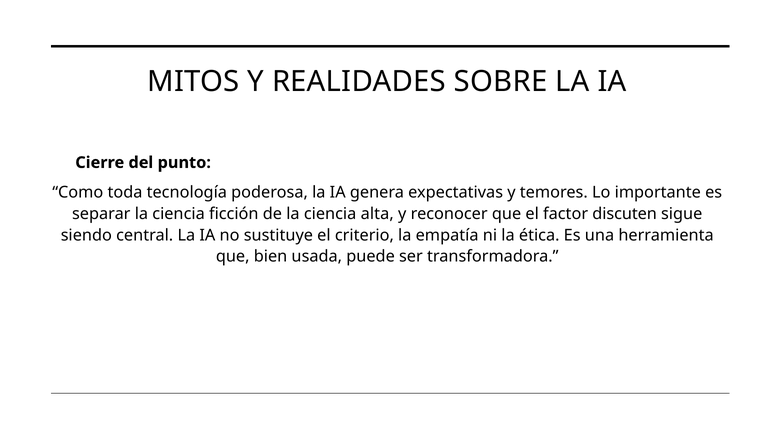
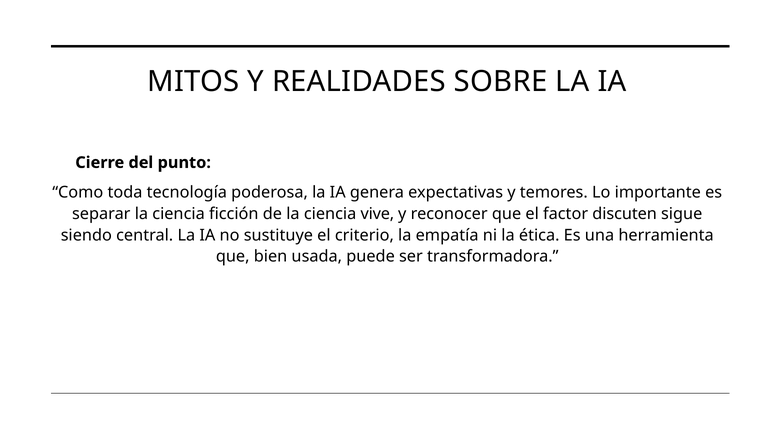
alta: alta -> vive
